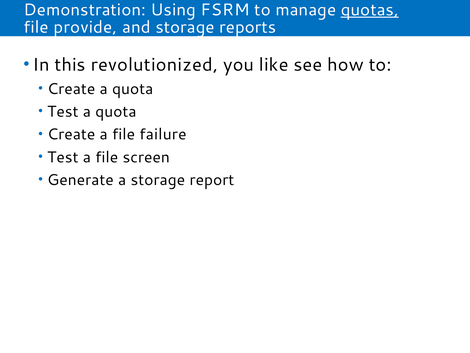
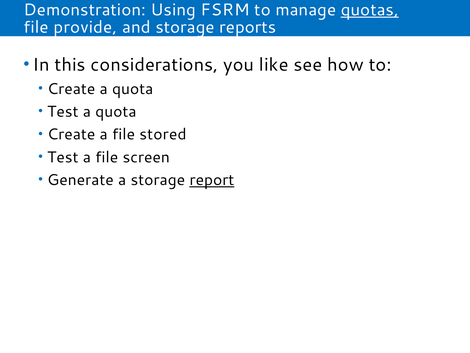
revolutionized: revolutionized -> considerations
failure: failure -> stored
report underline: none -> present
